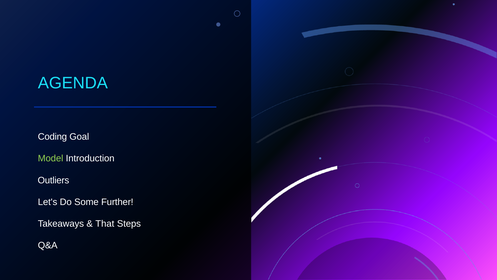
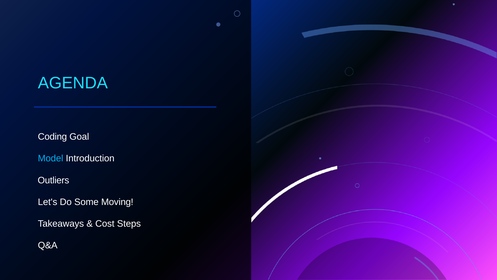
Model colour: light green -> light blue
Further: Further -> Moving
That: That -> Cost
